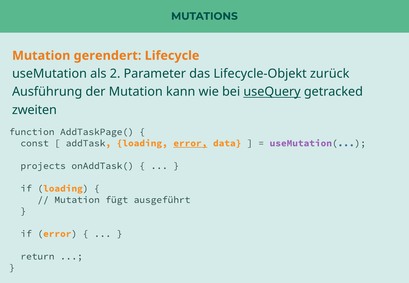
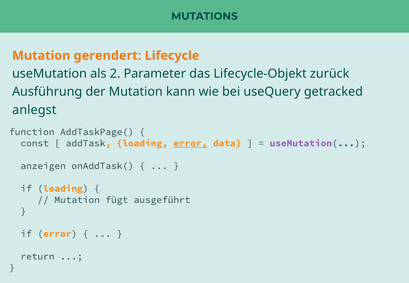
useQuery underline: present -> none
zweiten: zweiten -> anlegst
projects: projects -> anzeigen
